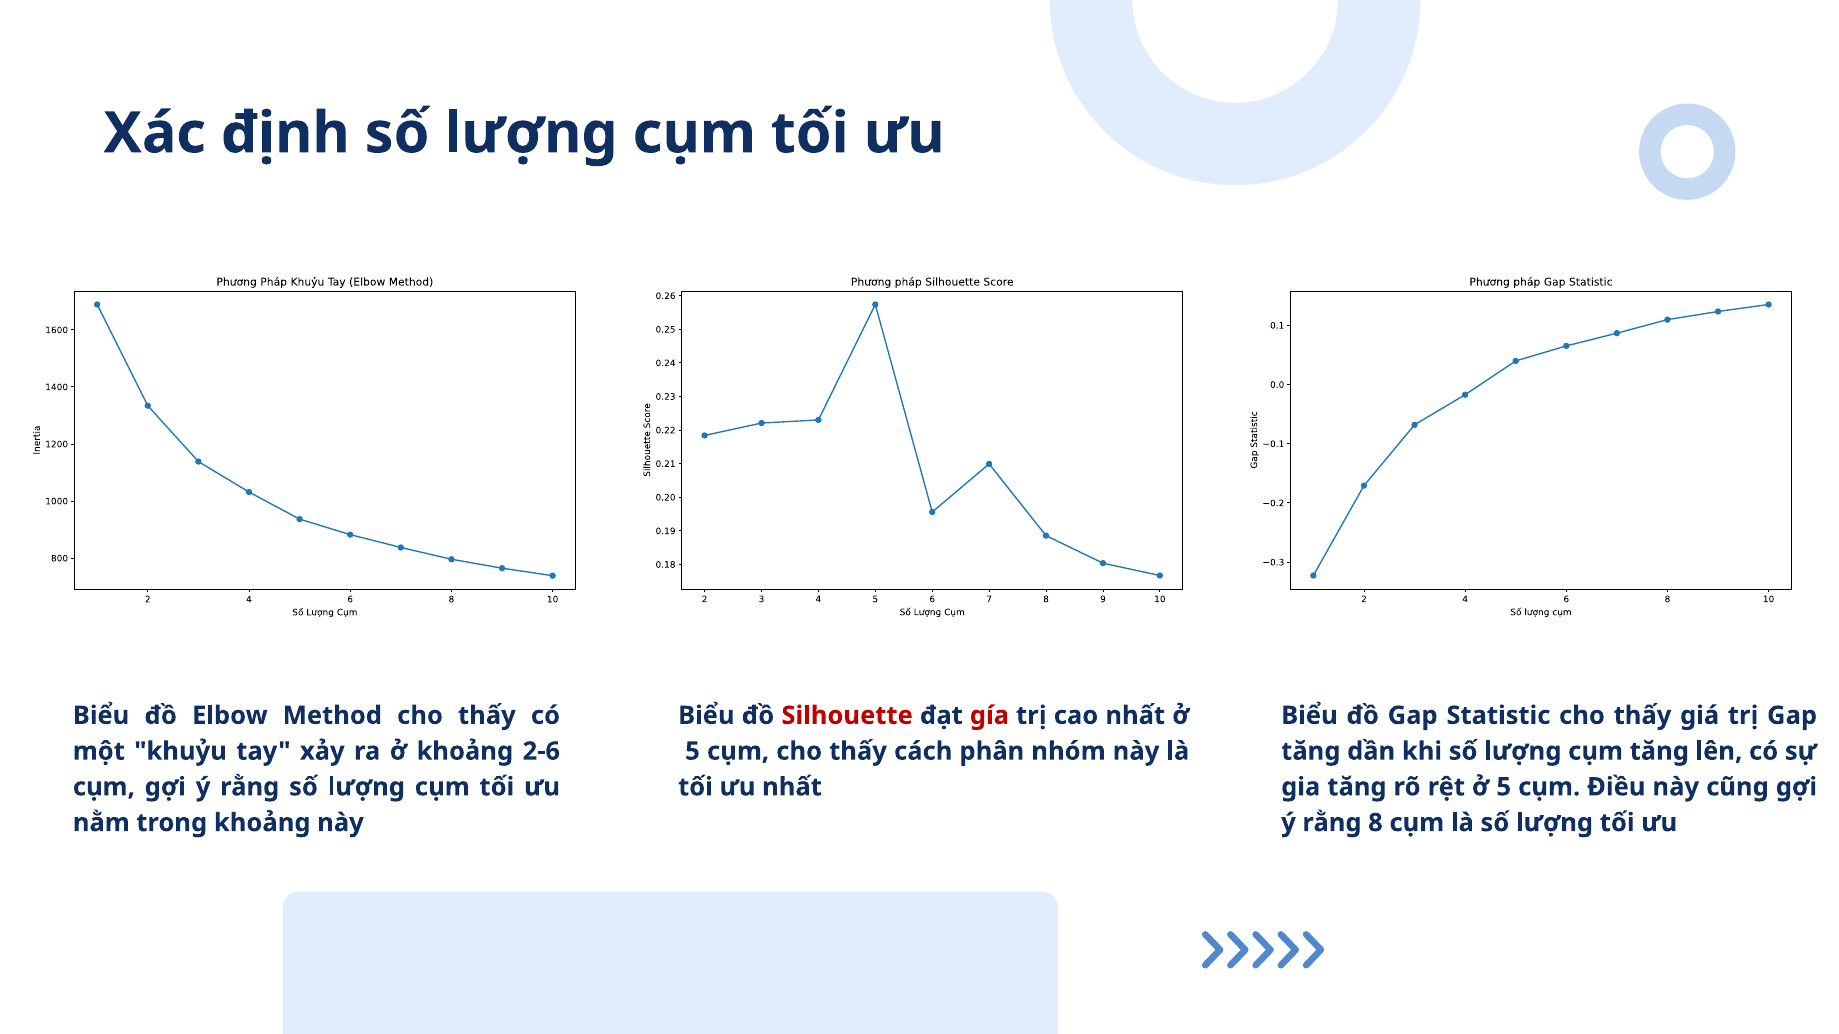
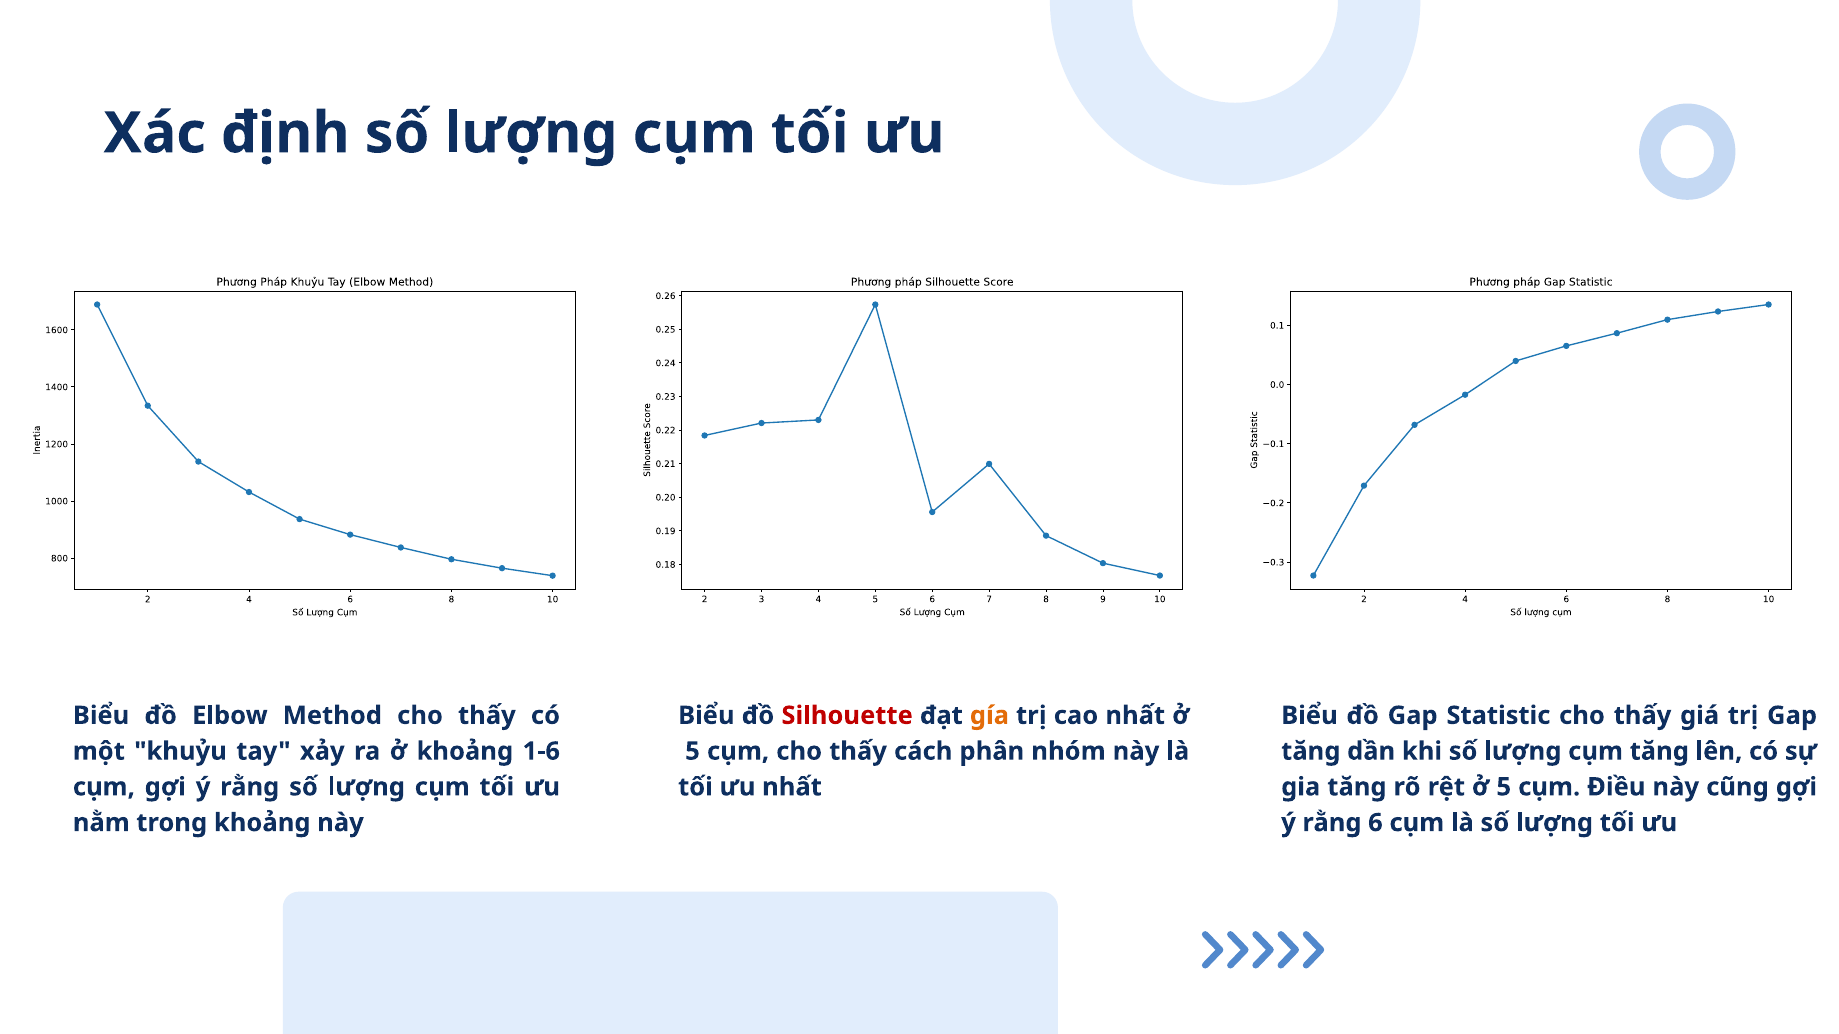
gía colour: red -> orange
2-6: 2-6 -> 1-6
8: 8 -> 6
